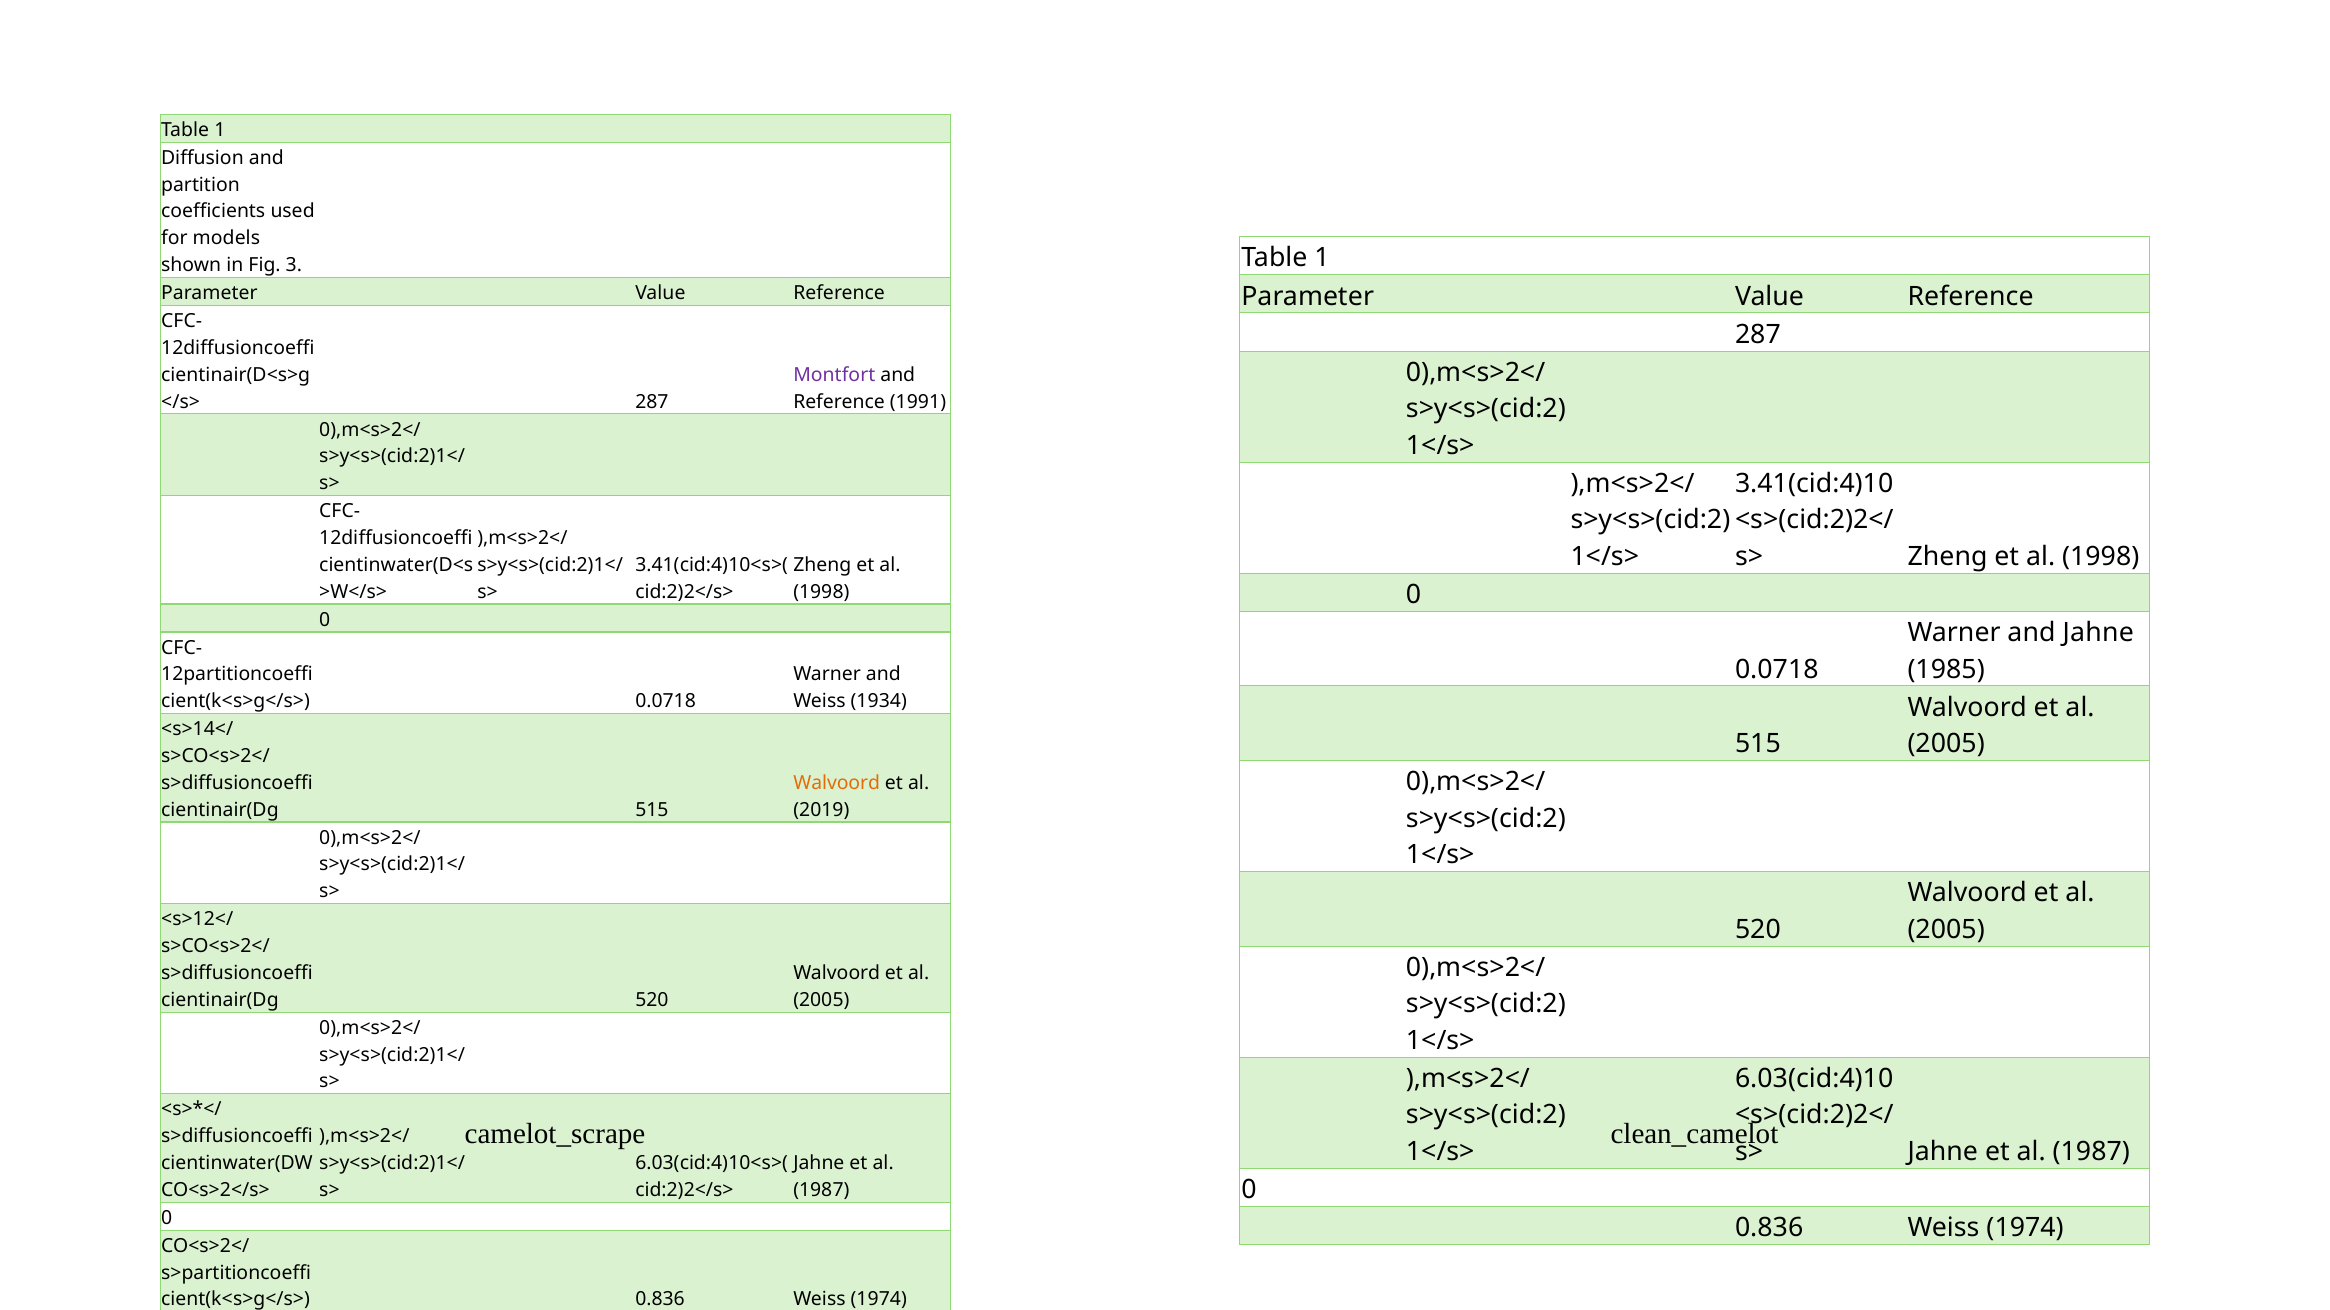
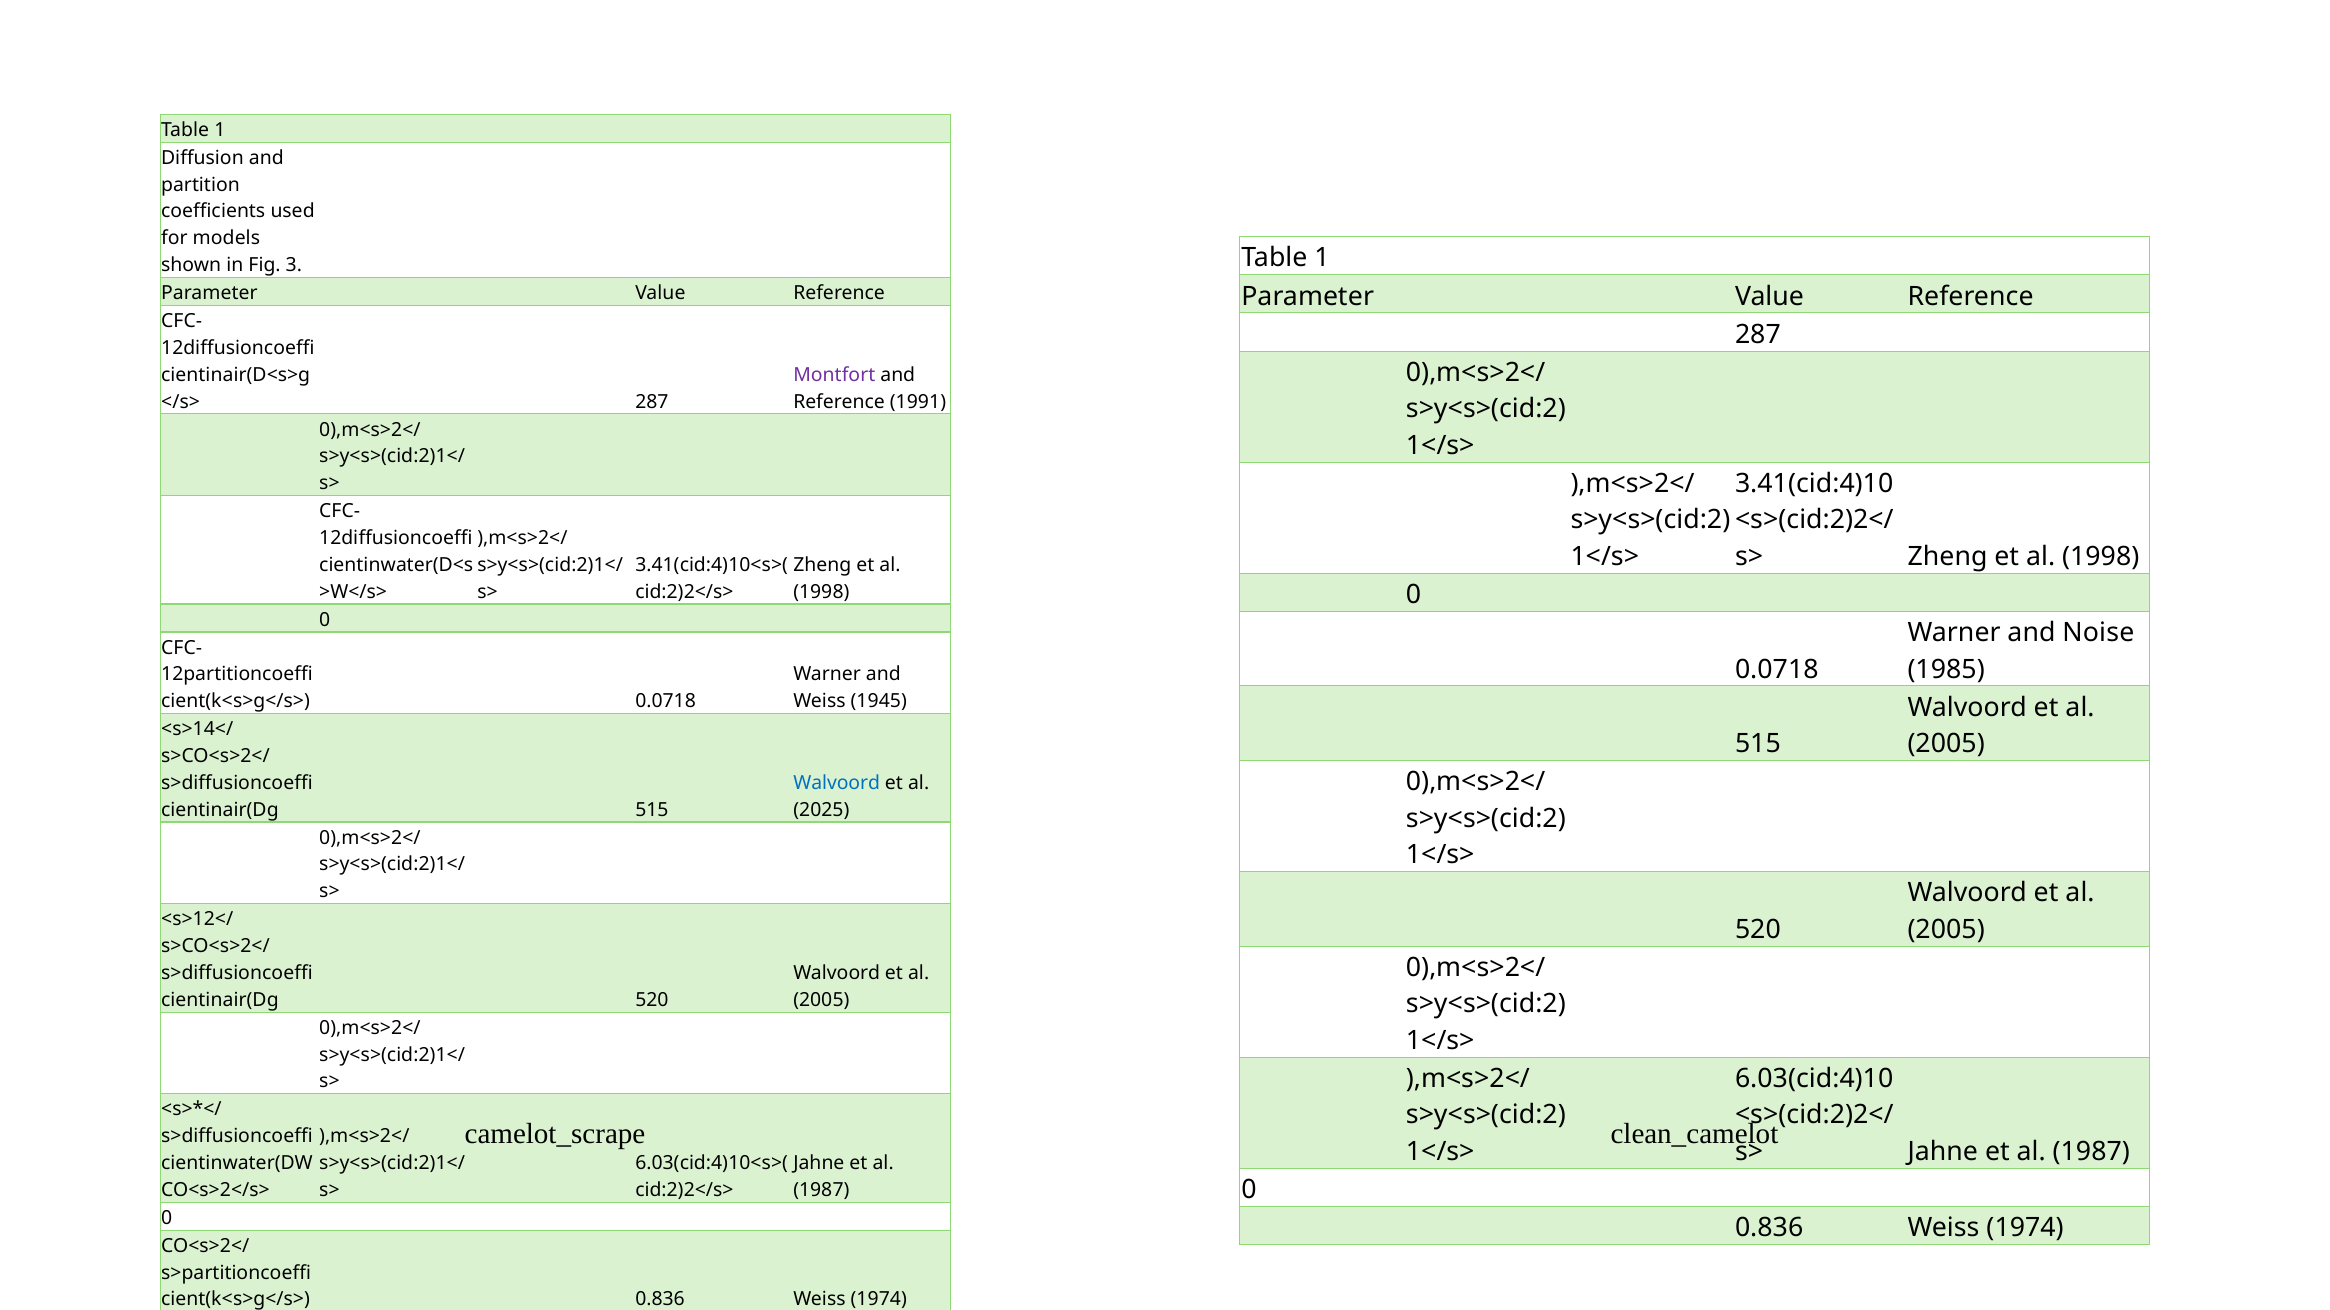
and Jahne: Jahne -> Noise
1934: 1934 -> 1945
Walvoord at (837, 783) colour: orange -> blue
2019: 2019 -> 2025
